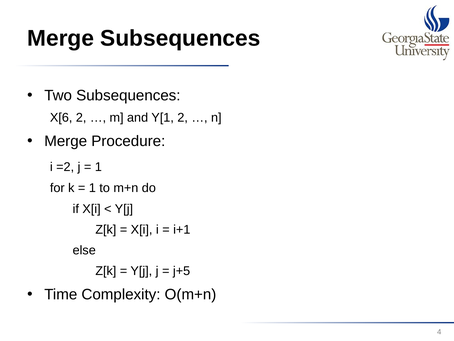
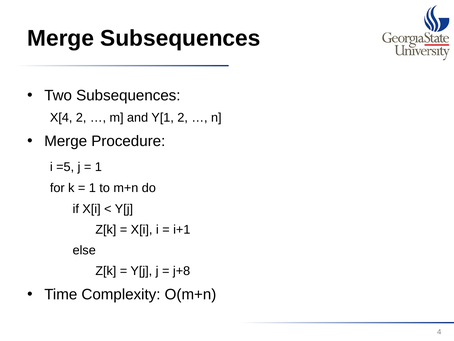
X[6: X[6 -> X[4
=2: =2 -> =5
j+5: j+5 -> j+8
